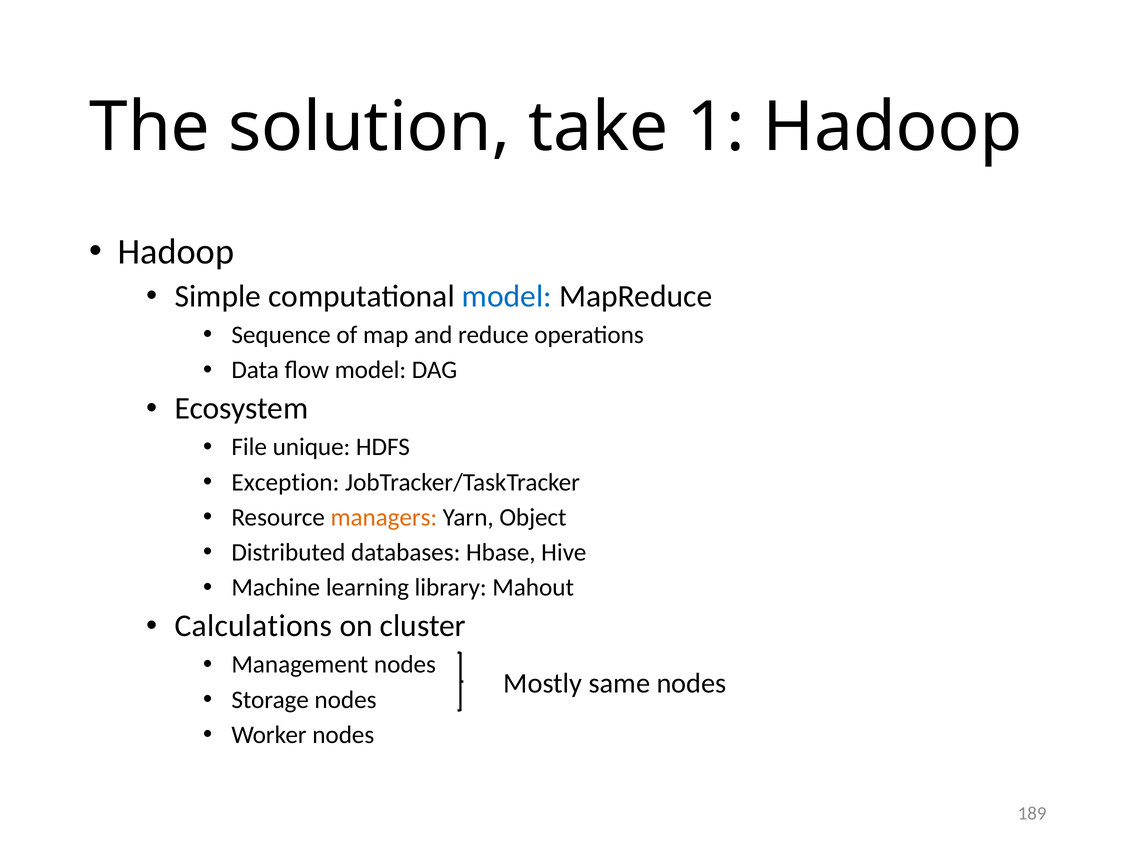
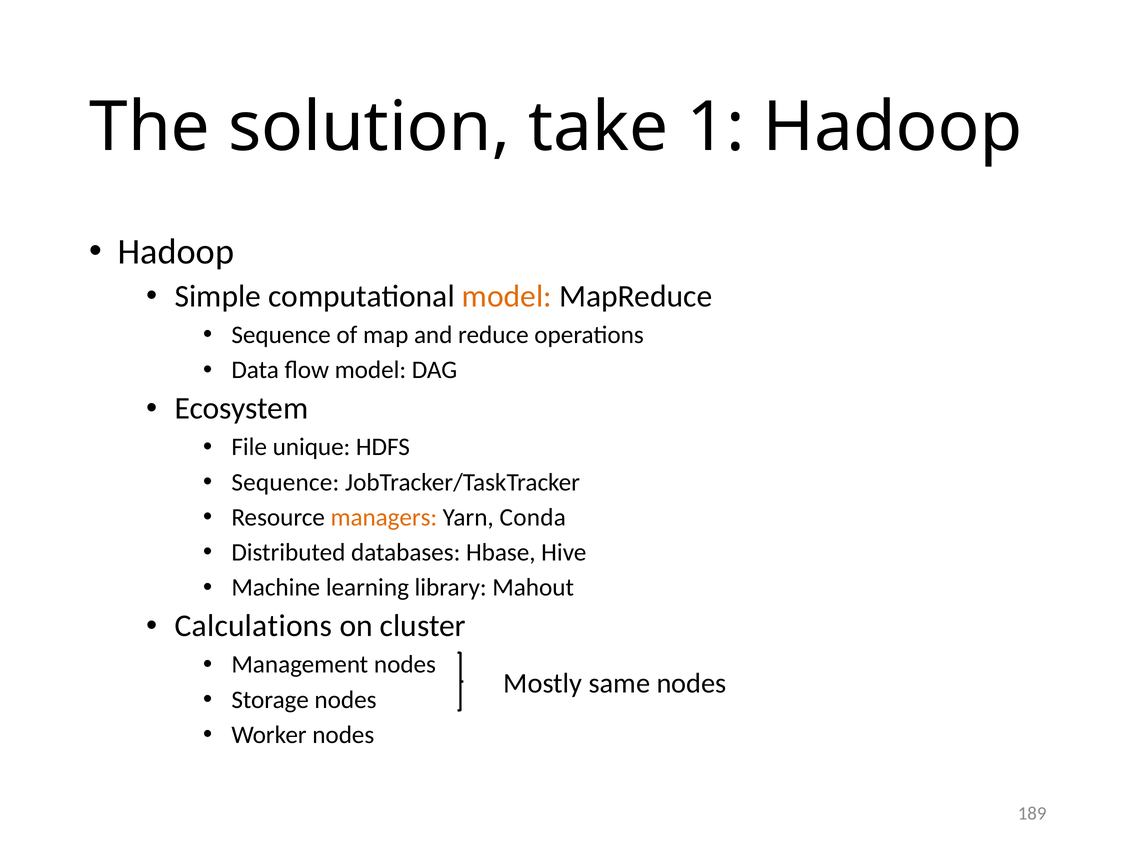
model at (507, 296) colour: blue -> orange
Exception at (285, 482): Exception -> Sequence
Object: Object -> Conda
